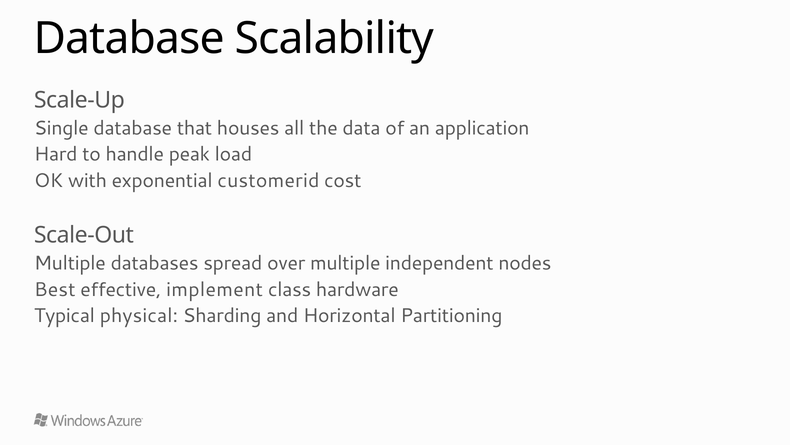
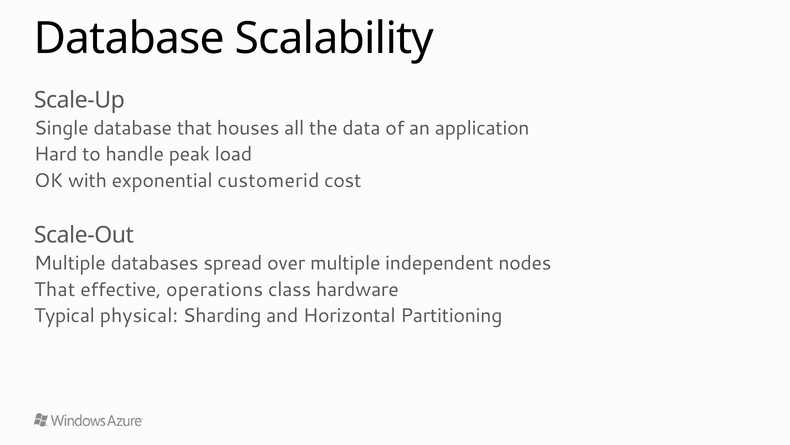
Best at (55, 289): Best -> That
implement: implement -> operations
